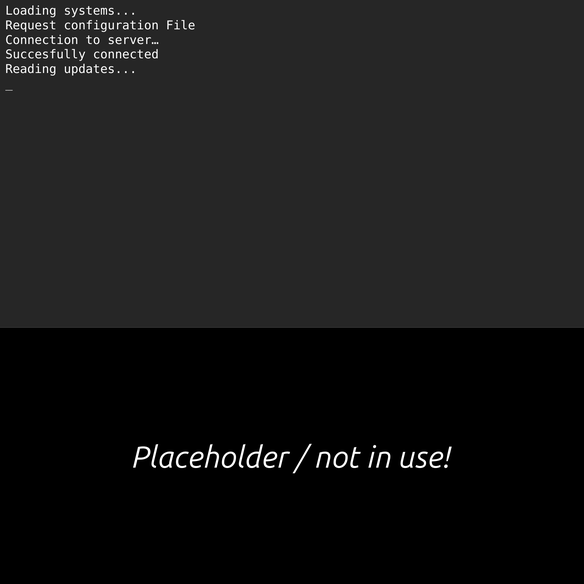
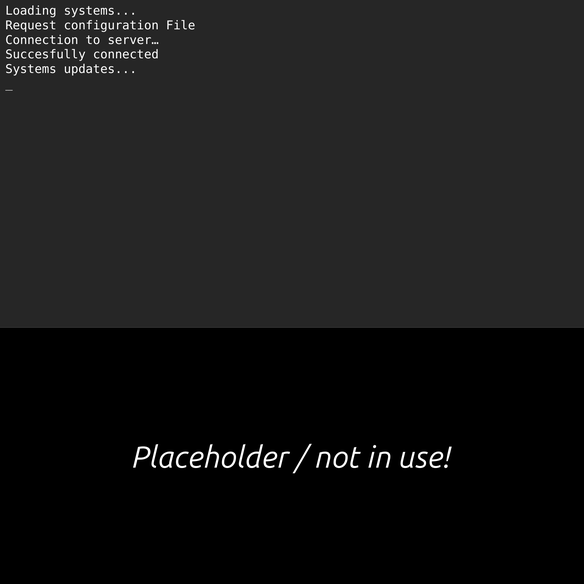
Reading at (31, 69): Reading -> Systems
